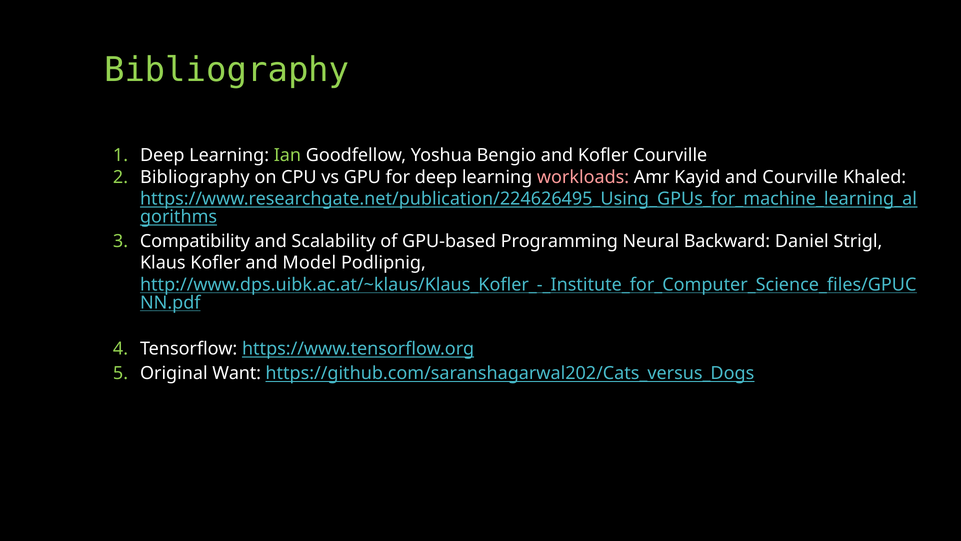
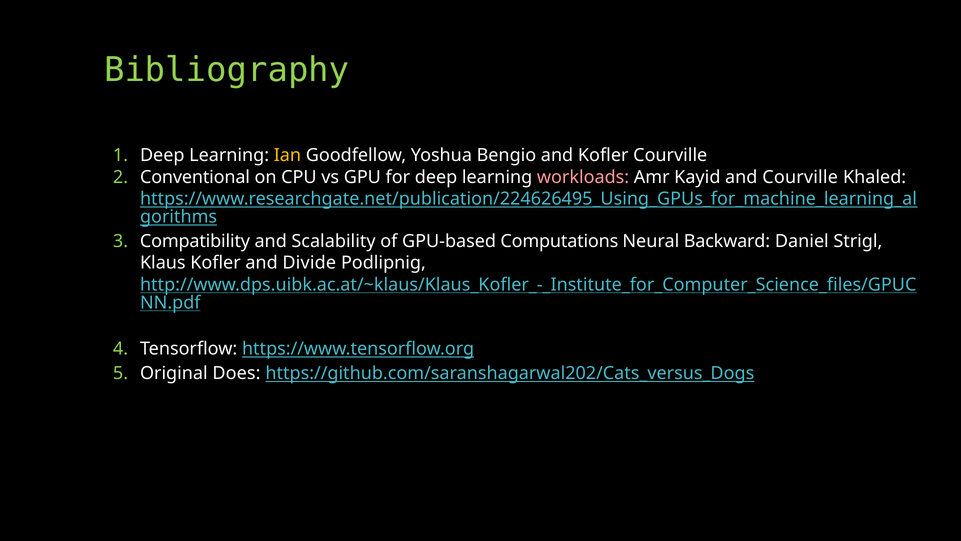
Ian colour: light green -> yellow
Bibliography at (195, 177): Bibliography -> Conventional
Programming: Programming -> Computations
Model: Model -> Divide
Want: Want -> Does
